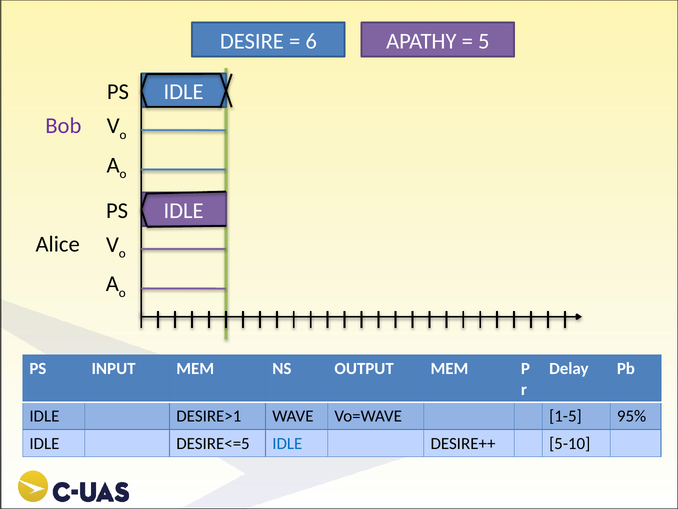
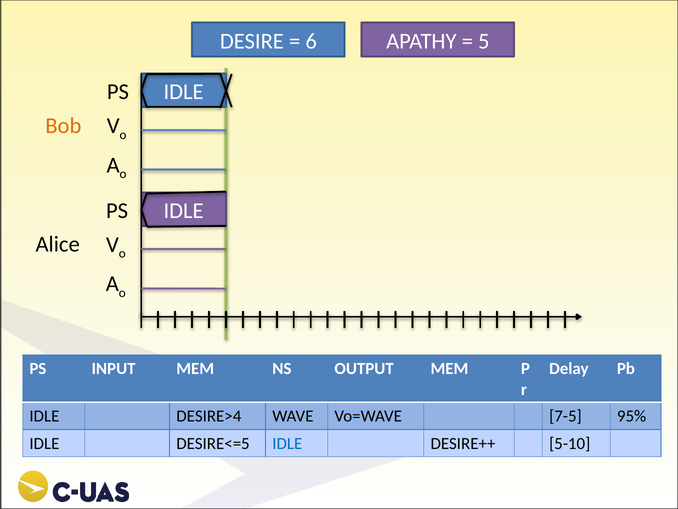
Bob colour: purple -> orange
DESIRE>1: DESIRE>1 -> DESIRE>4
1-5: 1-5 -> 7-5
